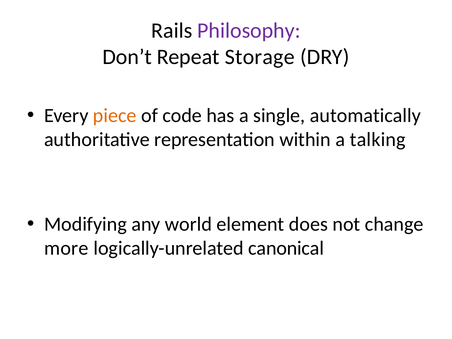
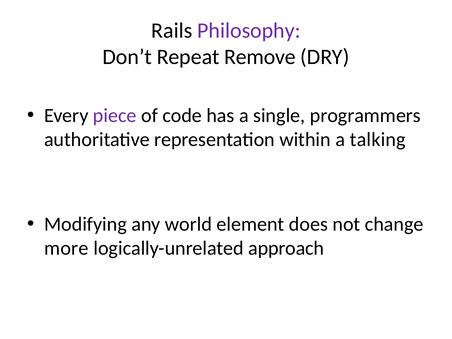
Storage: Storage -> Remove
piece colour: orange -> purple
automatically: automatically -> programmers
canonical: canonical -> approach
